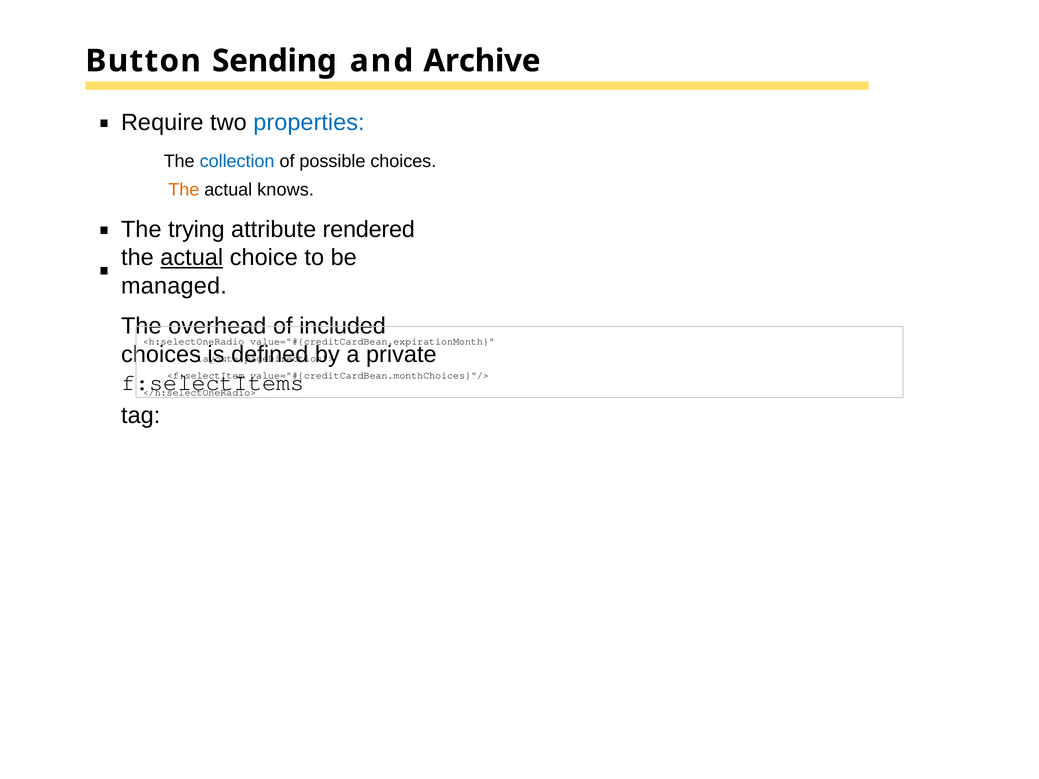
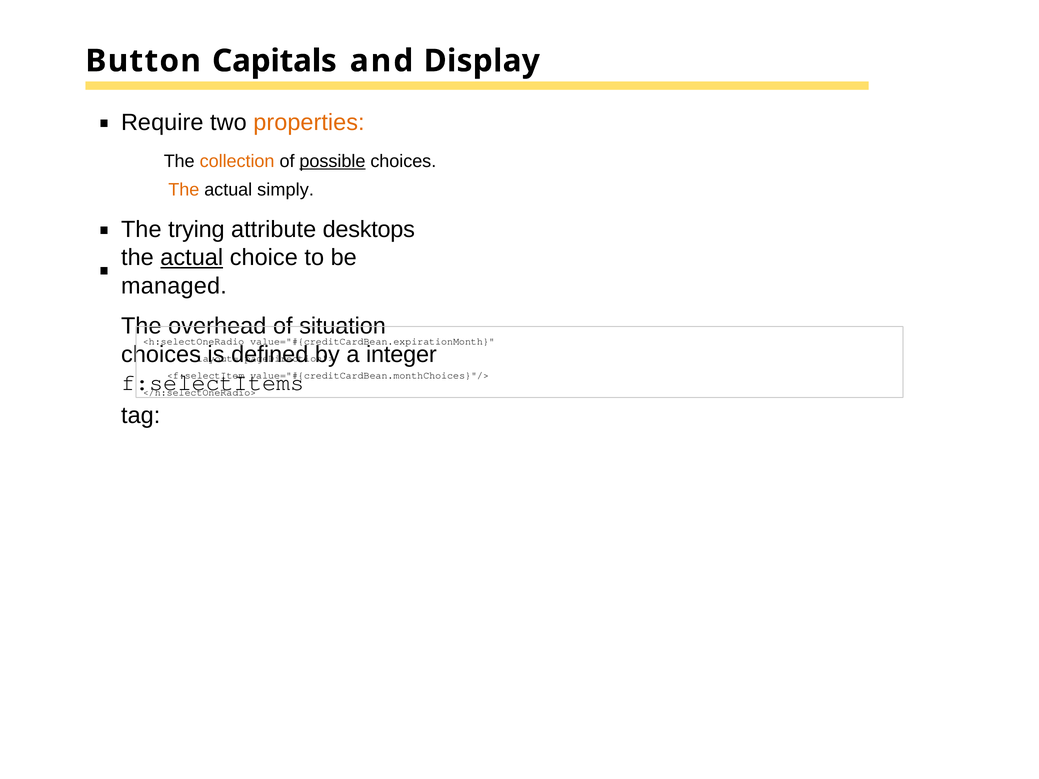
Sending: Sending -> Capitals
Archive: Archive -> Display
properties colour: blue -> orange
collection colour: blue -> orange
possible underline: none -> present
knows: knows -> simply
rendered: rendered -> desktops
included: included -> situation
private: private -> integer
